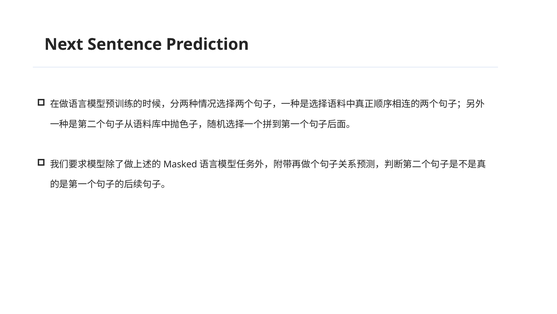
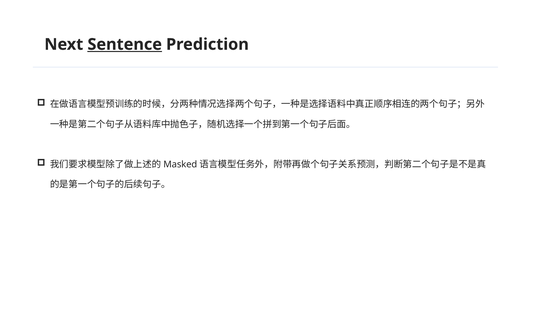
Sentence underline: none -> present
